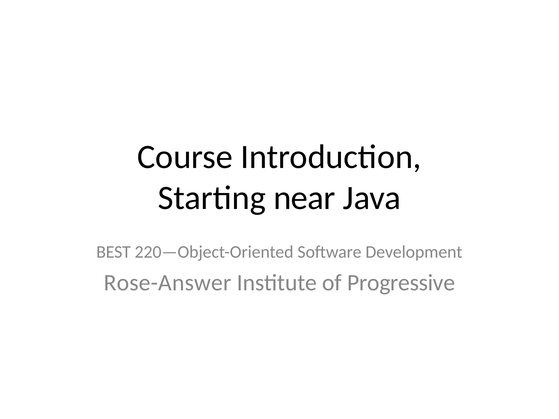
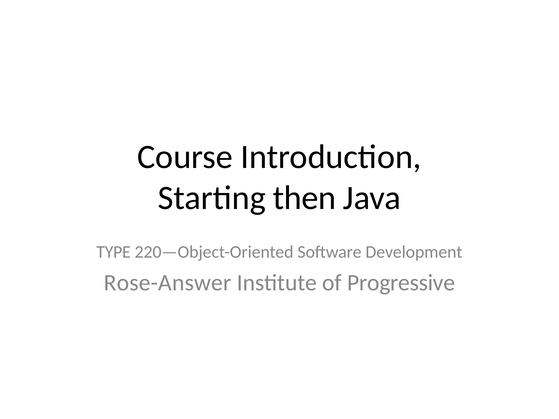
near: near -> then
BEST: BEST -> TYPE
